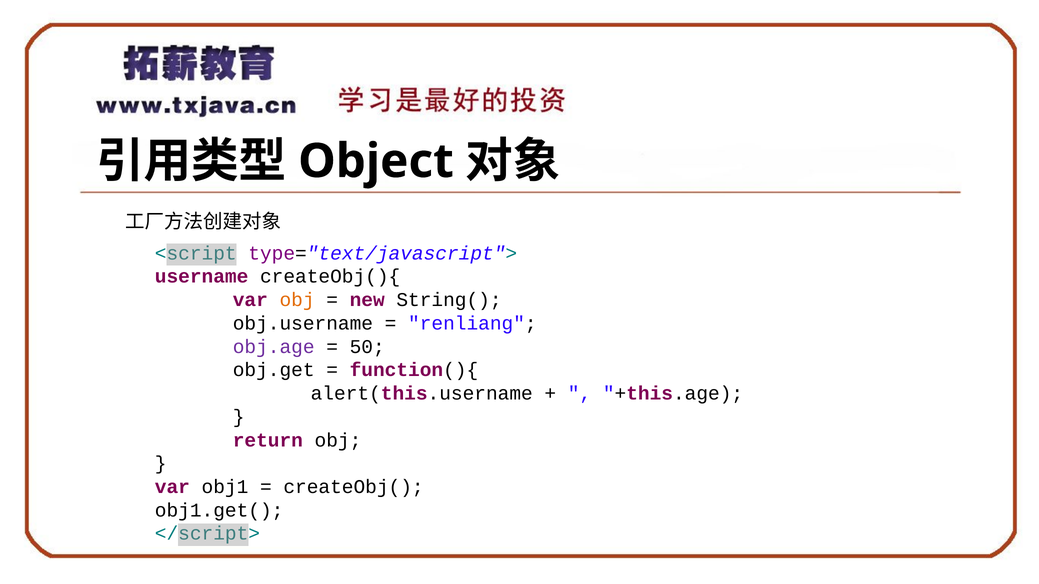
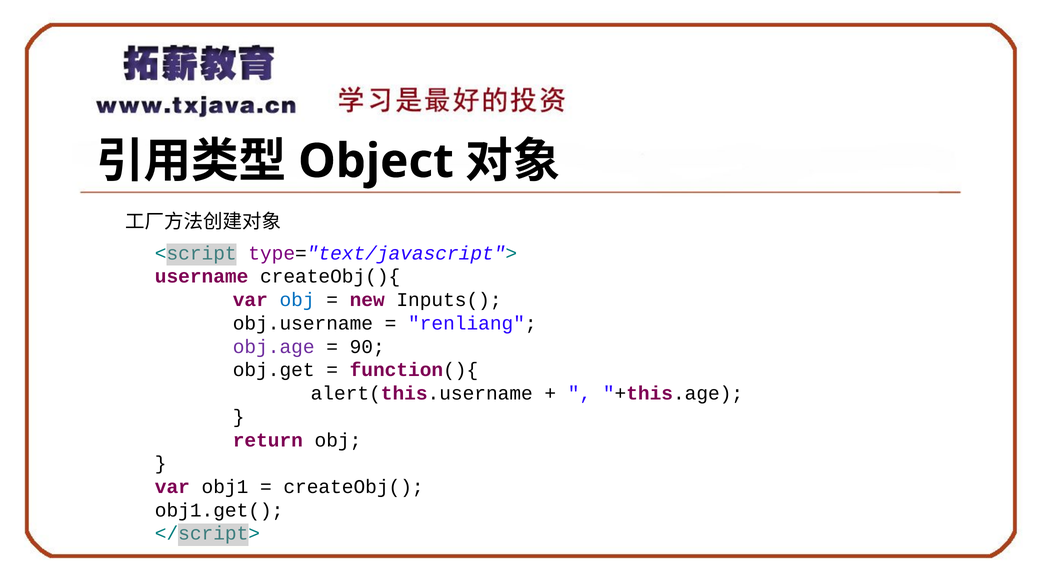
obj at (297, 300) colour: orange -> blue
String(: String( -> Inputs(
50: 50 -> 90
